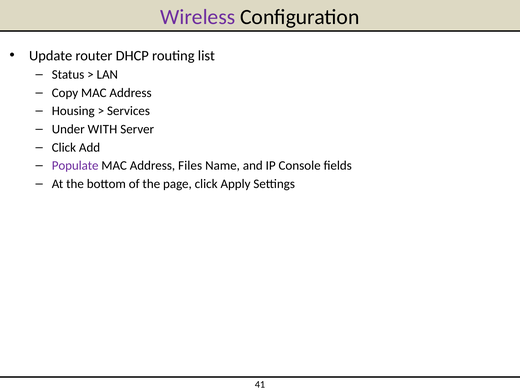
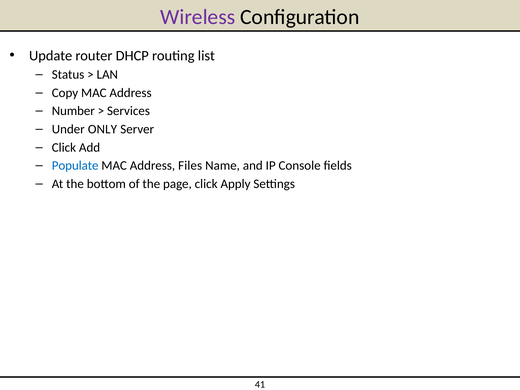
Housing: Housing -> Number
WITH: WITH -> ONLY
Populate colour: purple -> blue
